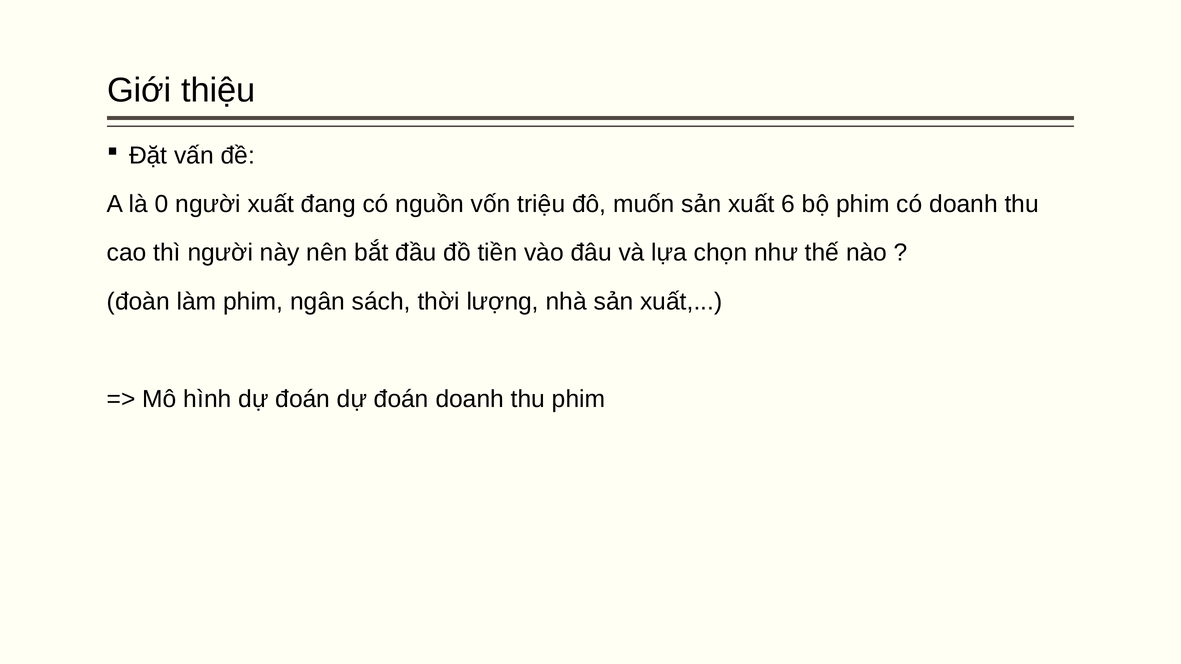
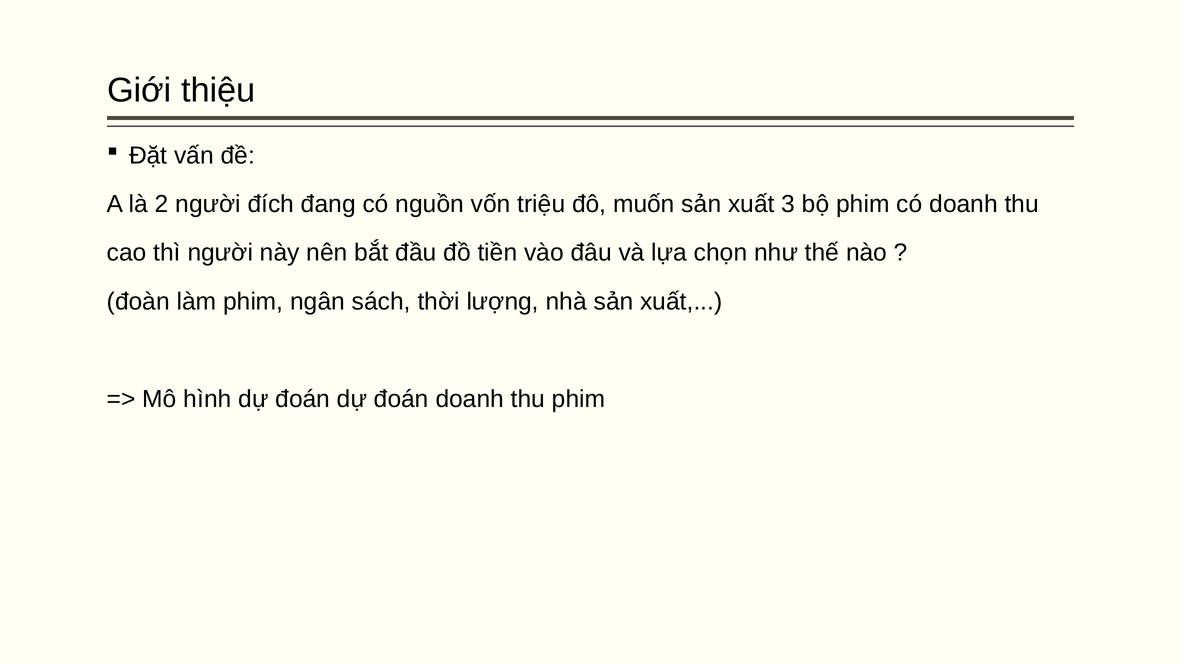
0: 0 -> 2
người xuất: xuất -> đích
6: 6 -> 3
